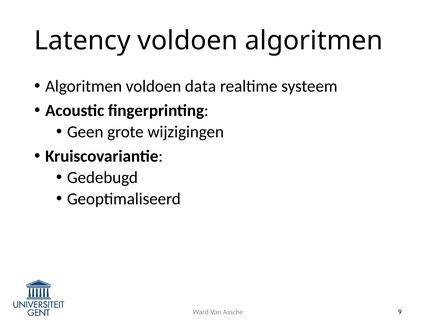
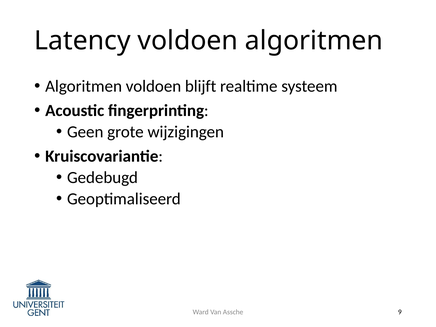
data: data -> blijft
